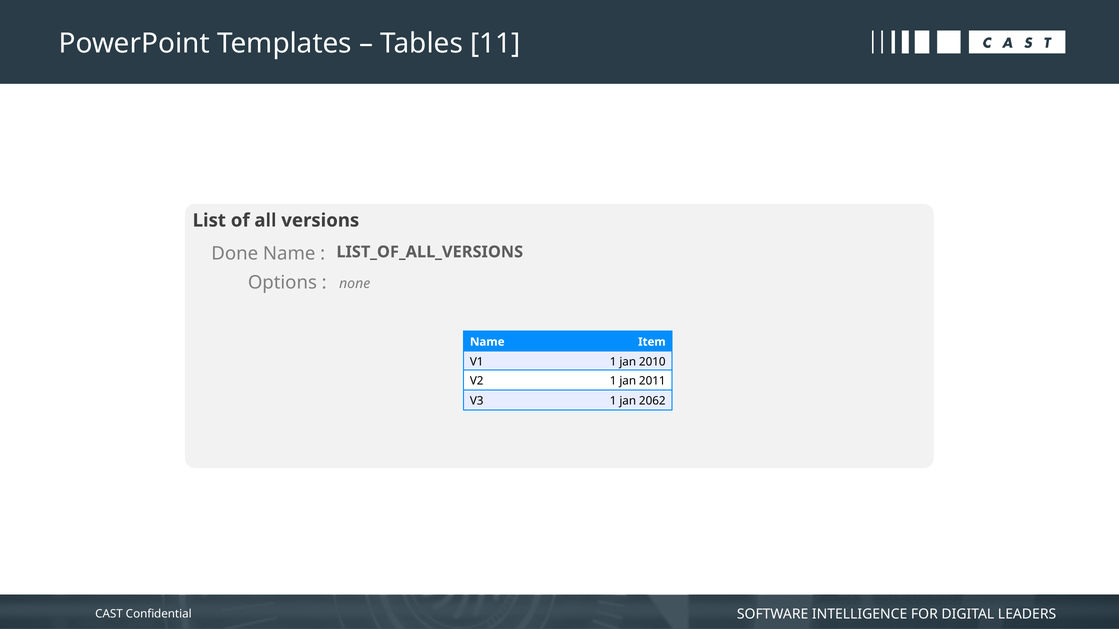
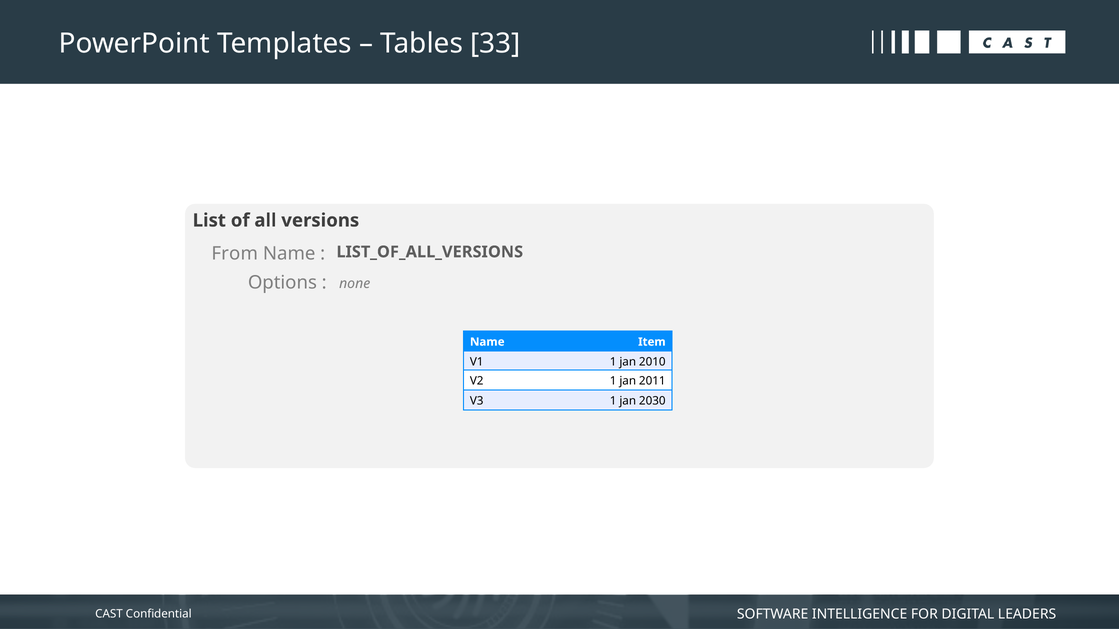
11: 11 -> 33
Done: Done -> From
2062: 2062 -> 2030
